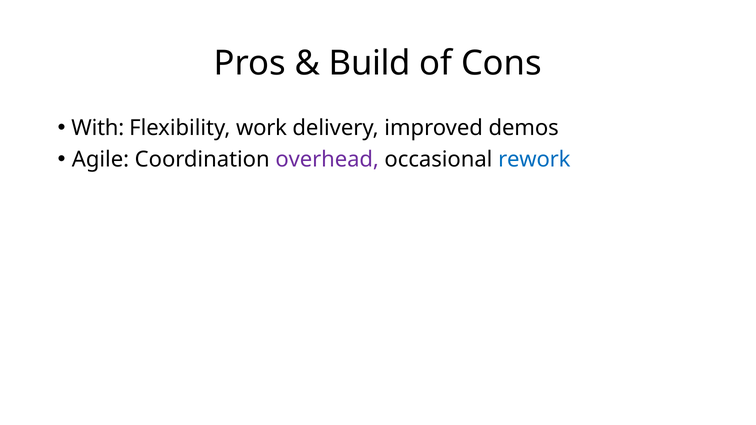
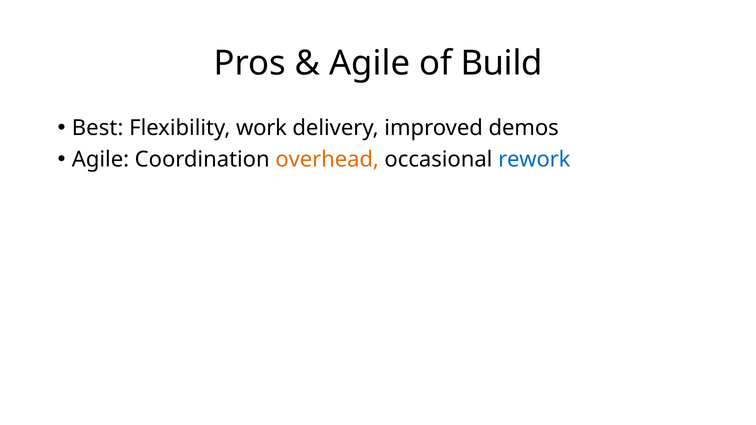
Build at (370, 64): Build -> Agile
Cons: Cons -> Build
With: With -> Best
overhead colour: purple -> orange
